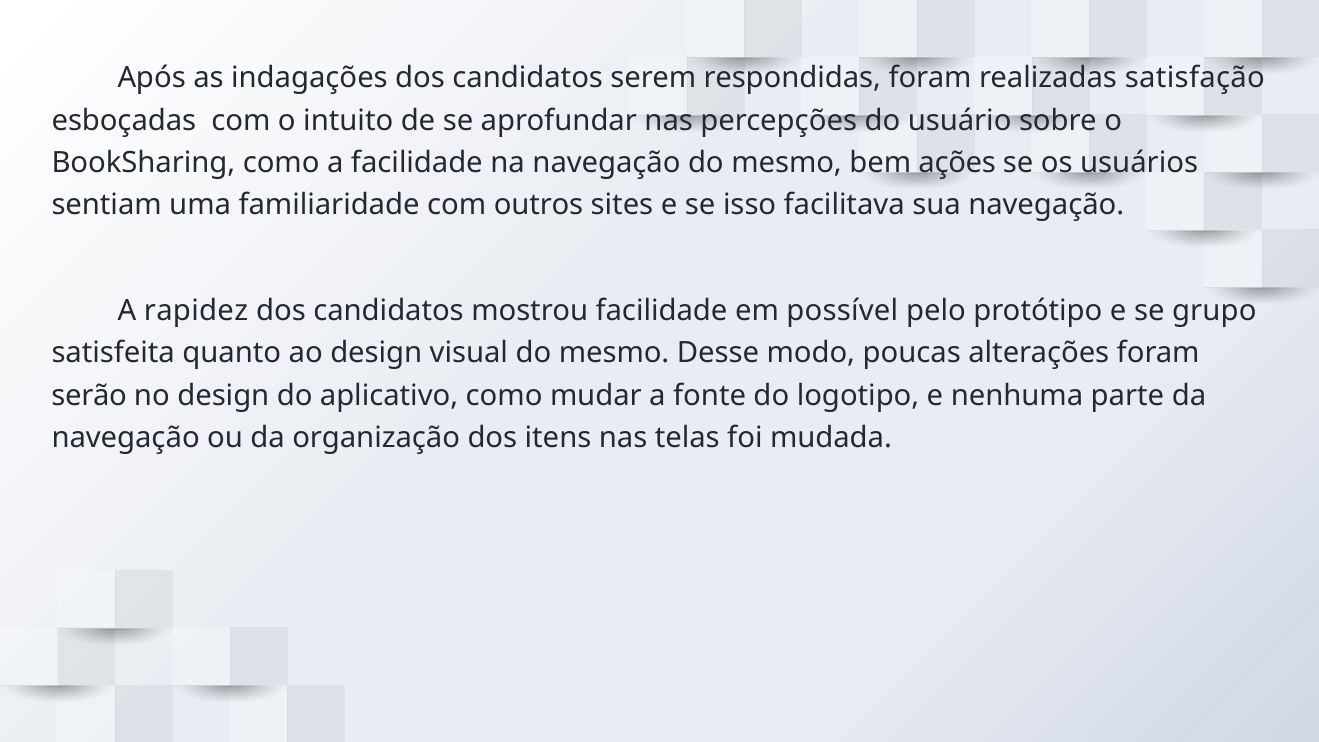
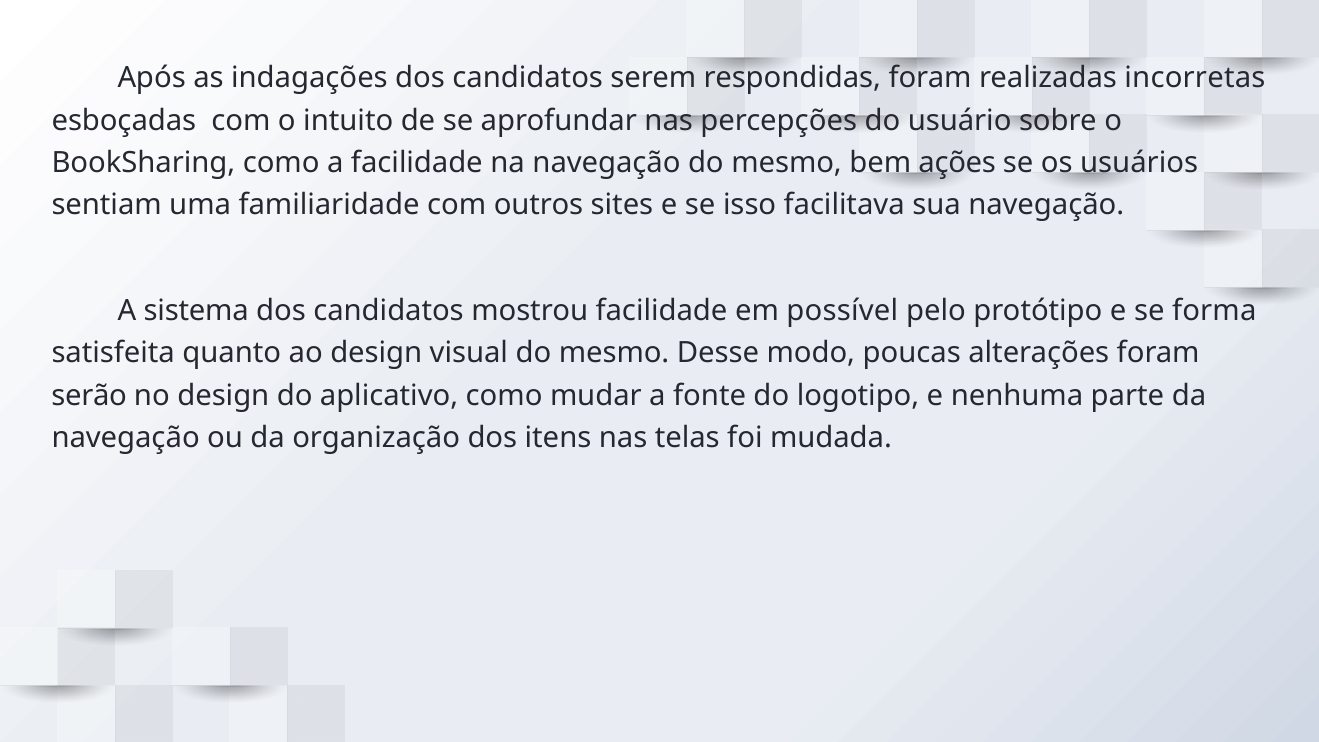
satisfação: satisfação -> incorretas
rapidez: rapidez -> sistema
grupo: grupo -> forma
